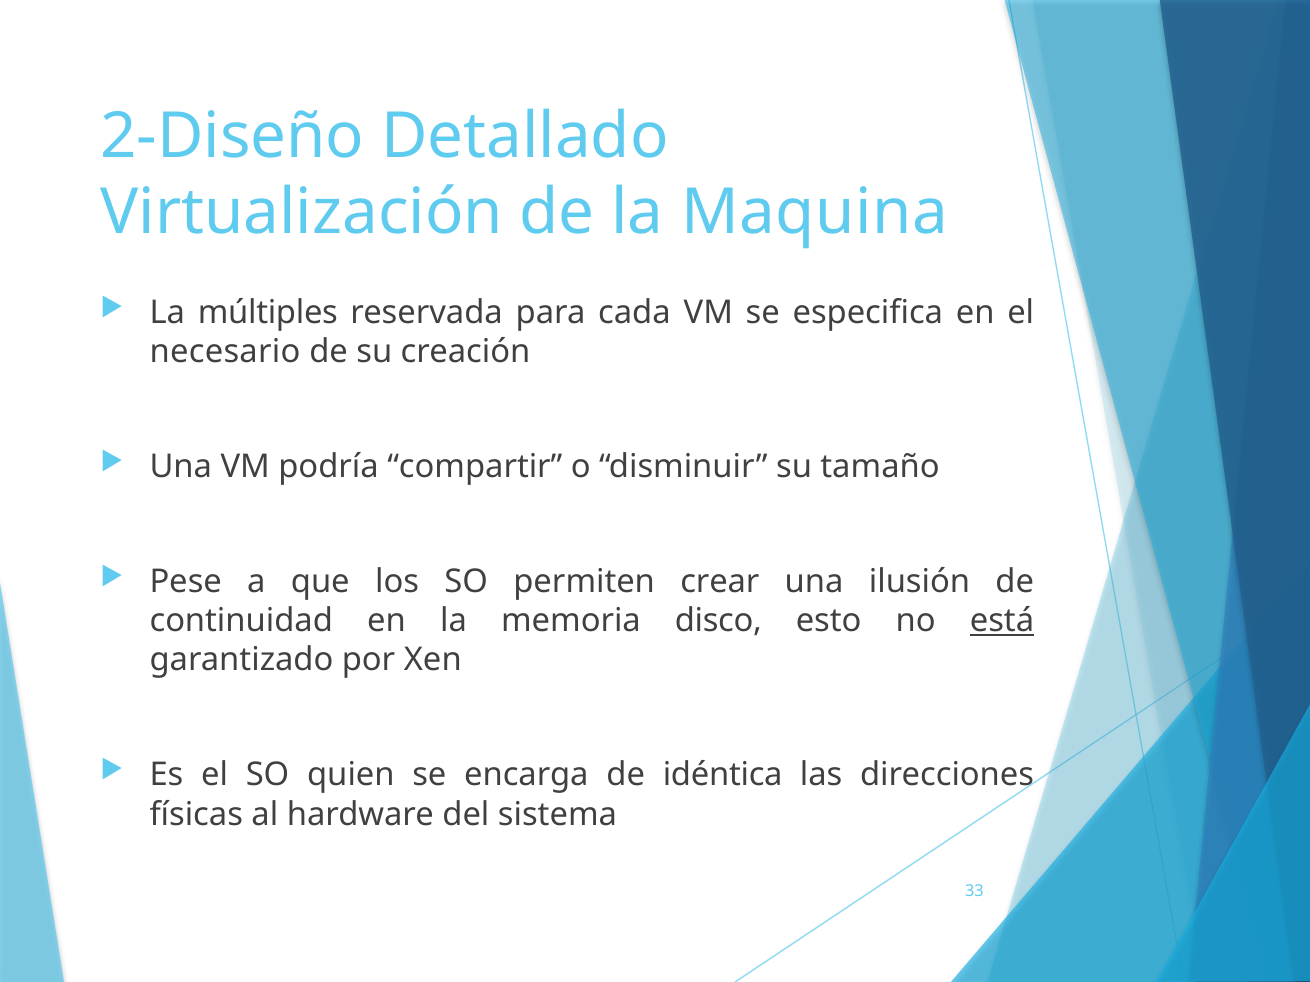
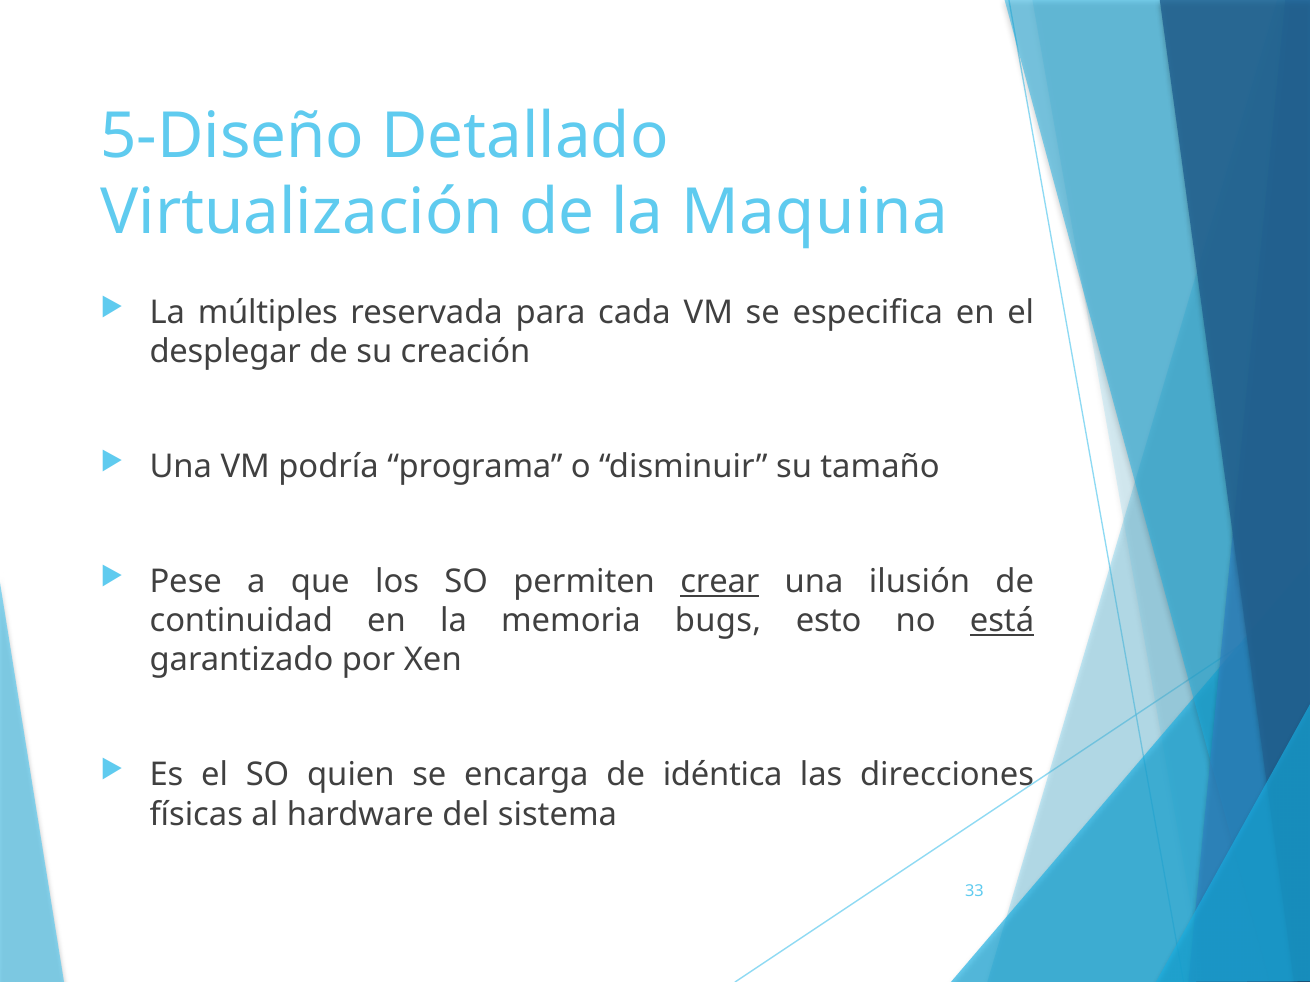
2-Diseño: 2-Diseño -> 5-Diseño
necesario: necesario -> desplegar
compartir: compartir -> programa
crear underline: none -> present
disco: disco -> bugs
